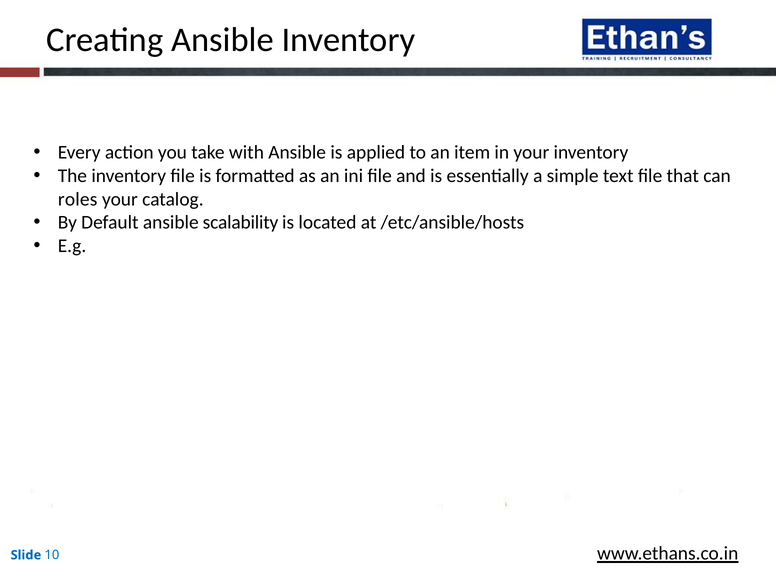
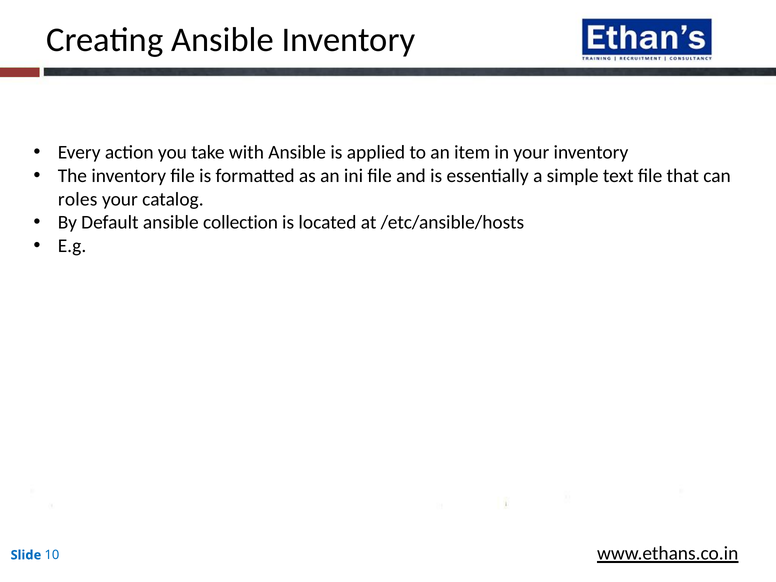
scalability: scalability -> collection
